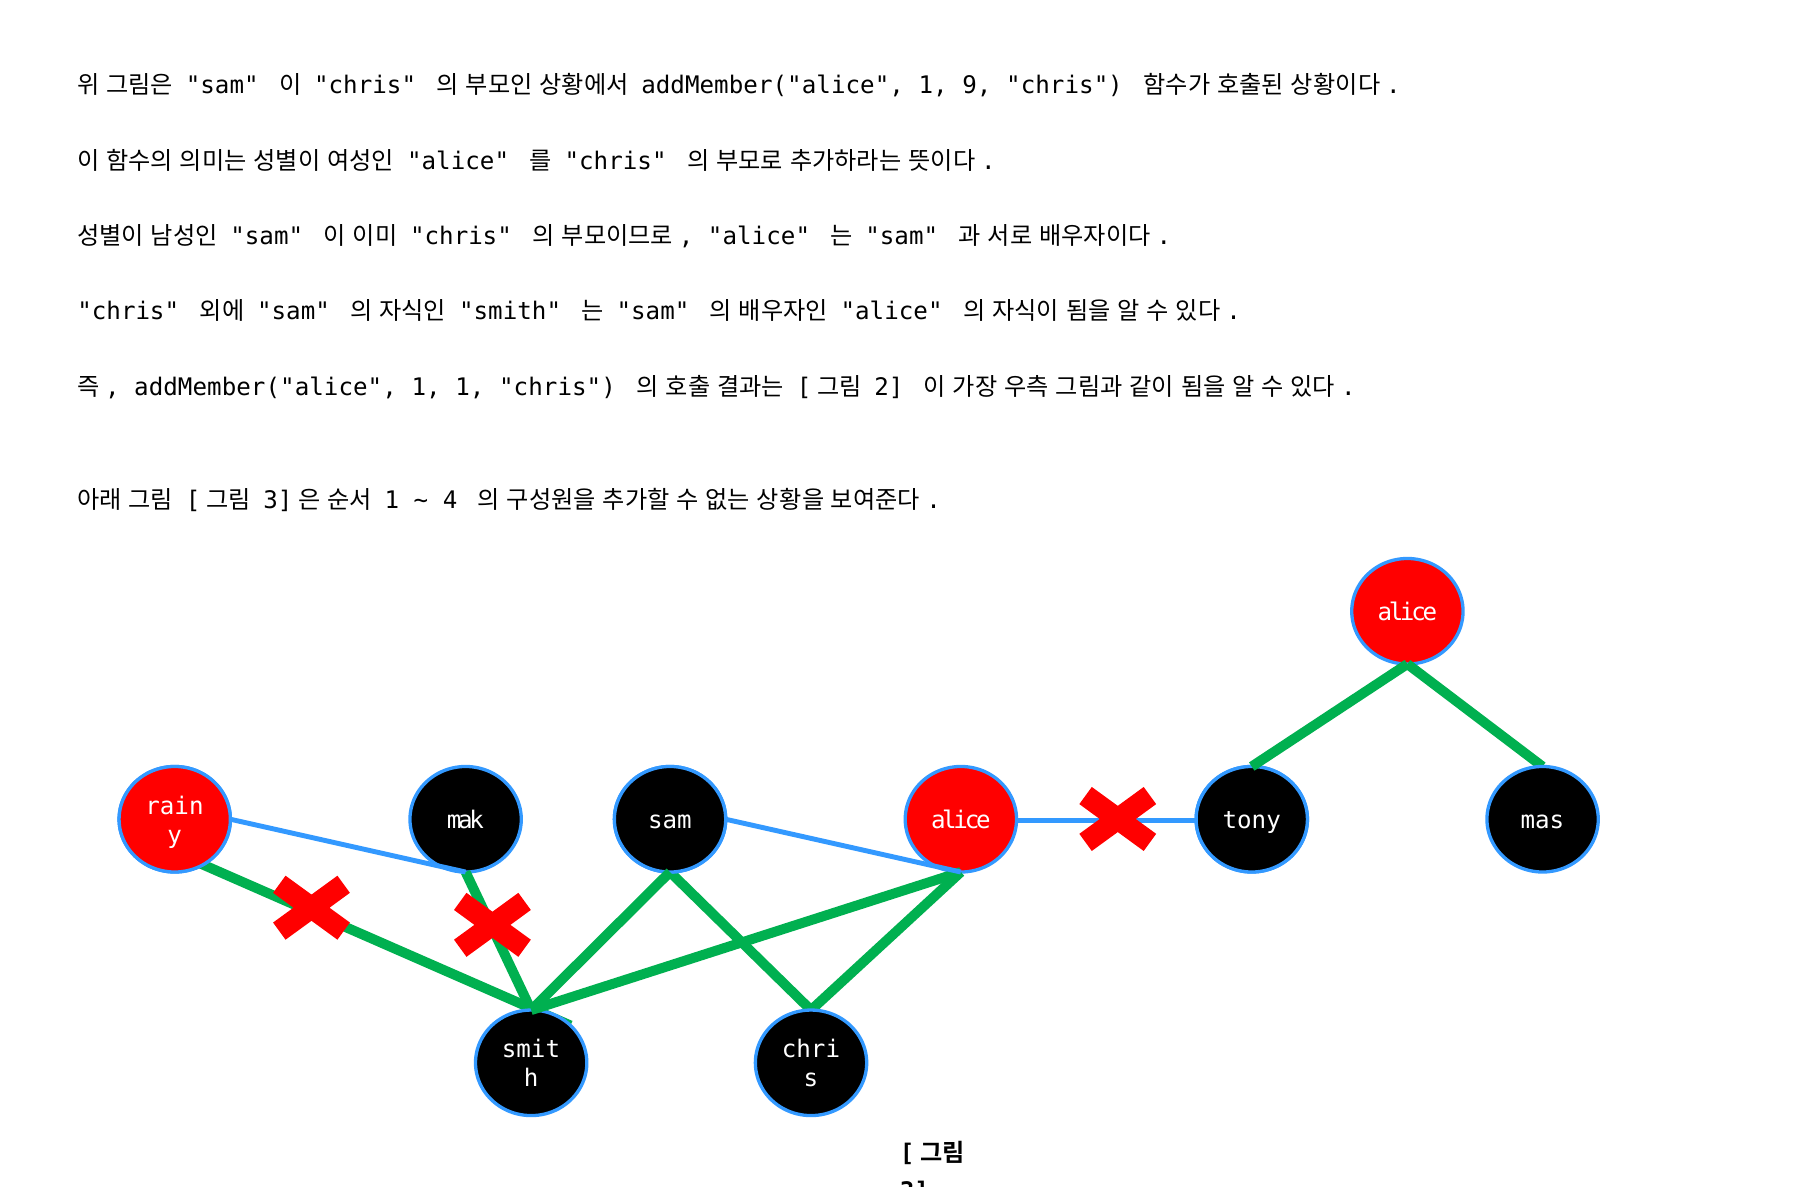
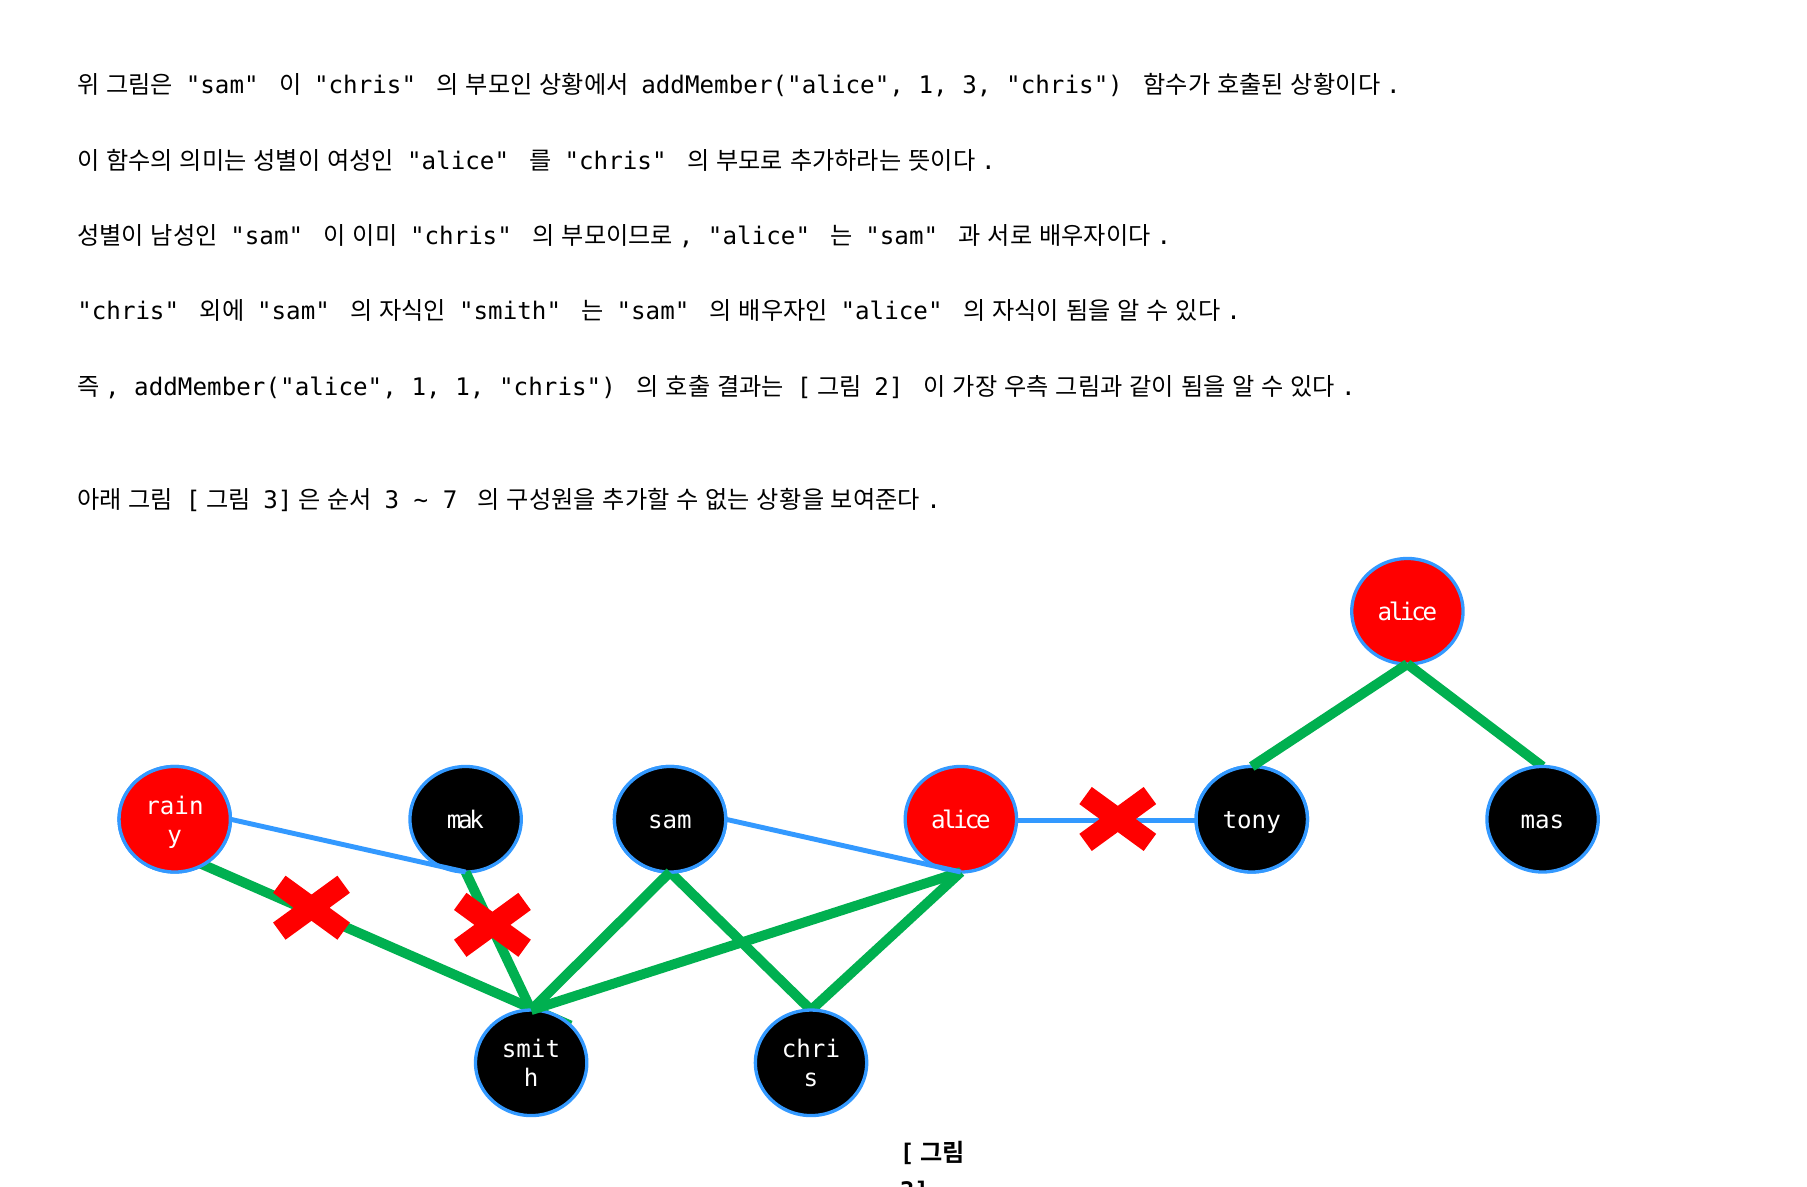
1 9: 9 -> 3
1 at (392, 500): 1 -> 3
4: 4 -> 7
